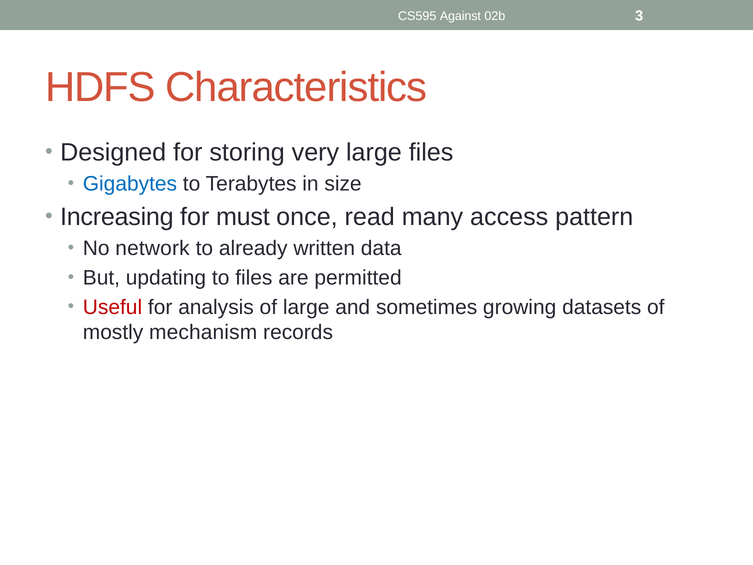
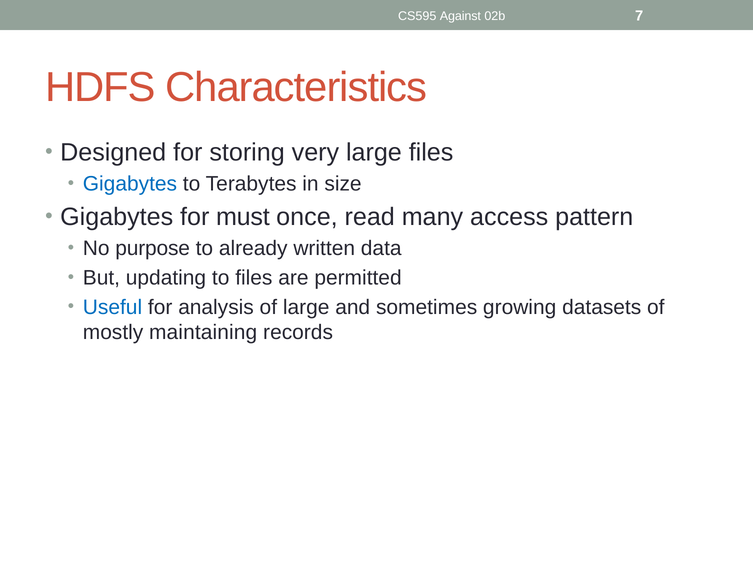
3: 3 -> 7
Increasing at (117, 217): Increasing -> Gigabytes
network: network -> purpose
Useful colour: red -> blue
mechanism: mechanism -> maintaining
